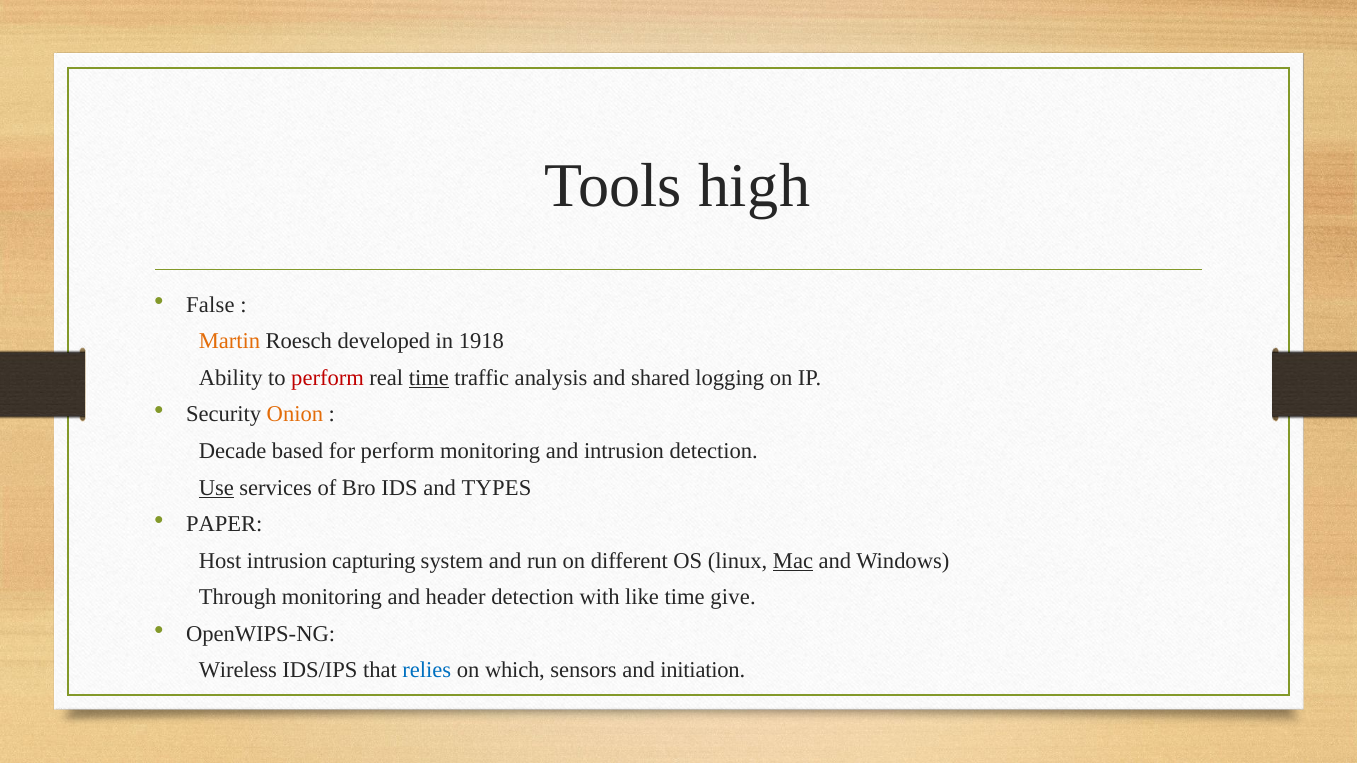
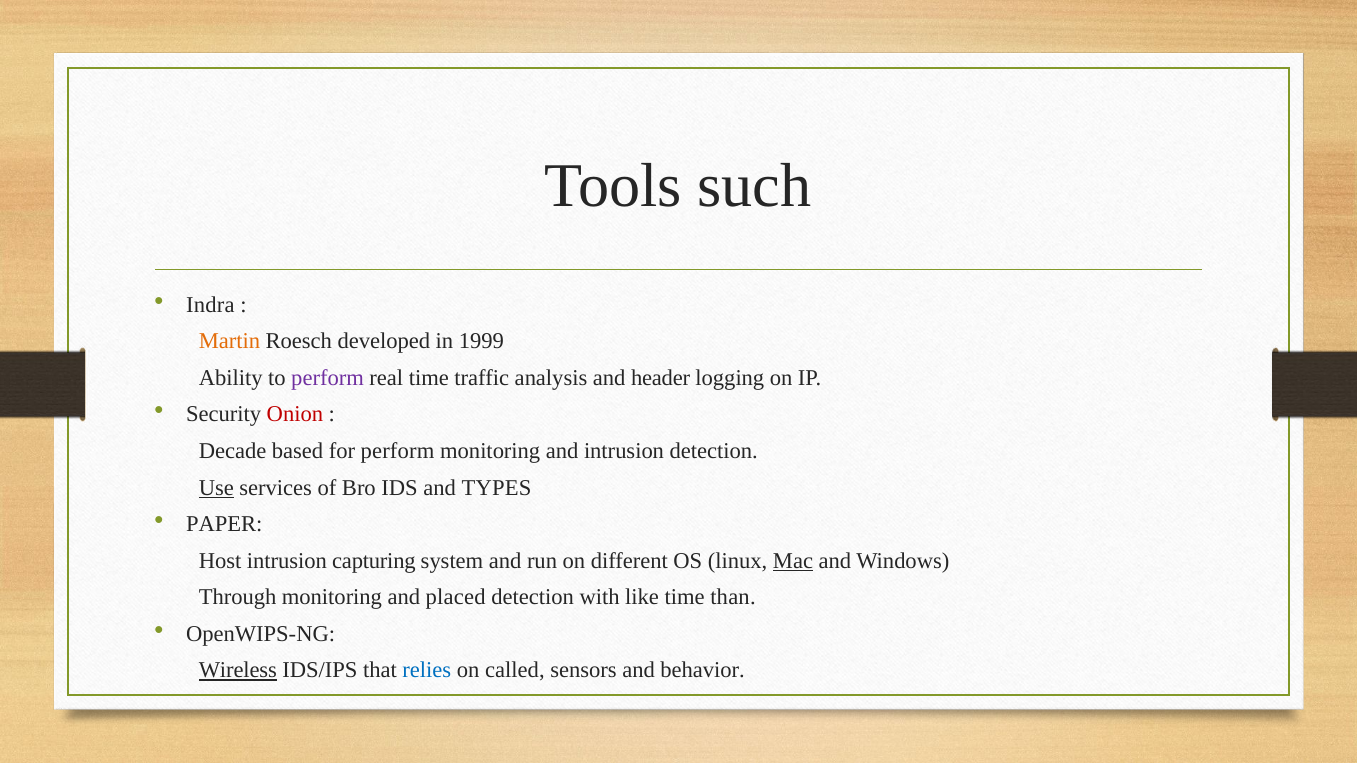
high: high -> such
False: False -> Indra
1918: 1918 -> 1999
perform at (328, 378) colour: red -> purple
time at (429, 378) underline: present -> none
shared: shared -> header
Onion colour: orange -> red
header: header -> placed
give: give -> than
Wireless underline: none -> present
which: which -> called
initiation: initiation -> behavior
